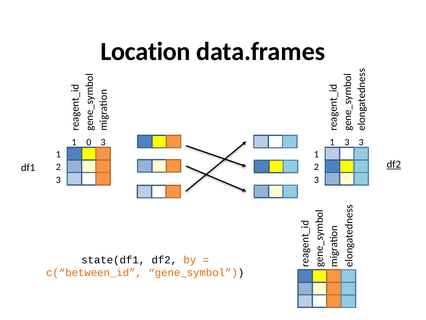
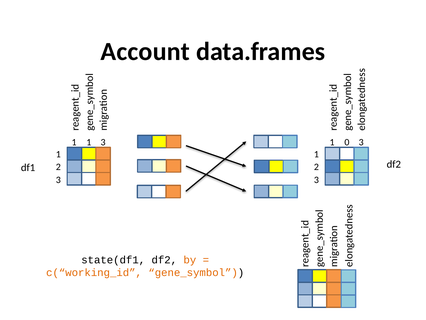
Location: Location -> Account
0 at (89, 142): 0 -> 1
1 3: 3 -> 0
df2 at (394, 164) underline: present -> none
c(“between_id: c(“between_id -> c(“working_id
